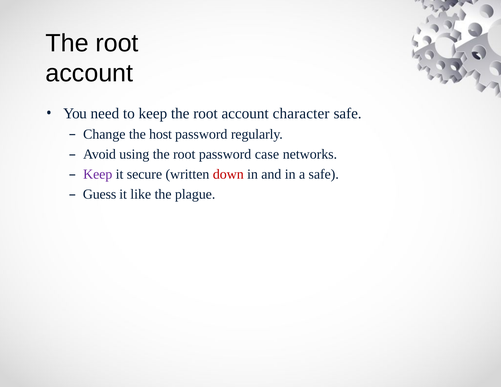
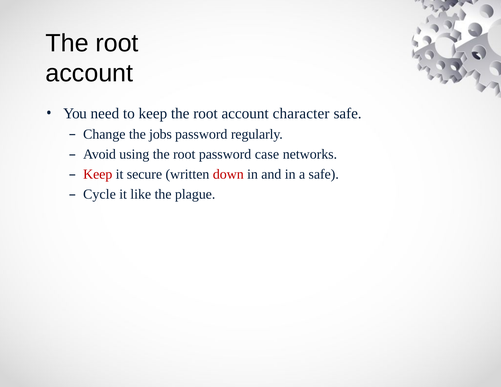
host: host -> jobs
Keep at (98, 174) colour: purple -> red
Guess: Guess -> Cycle
